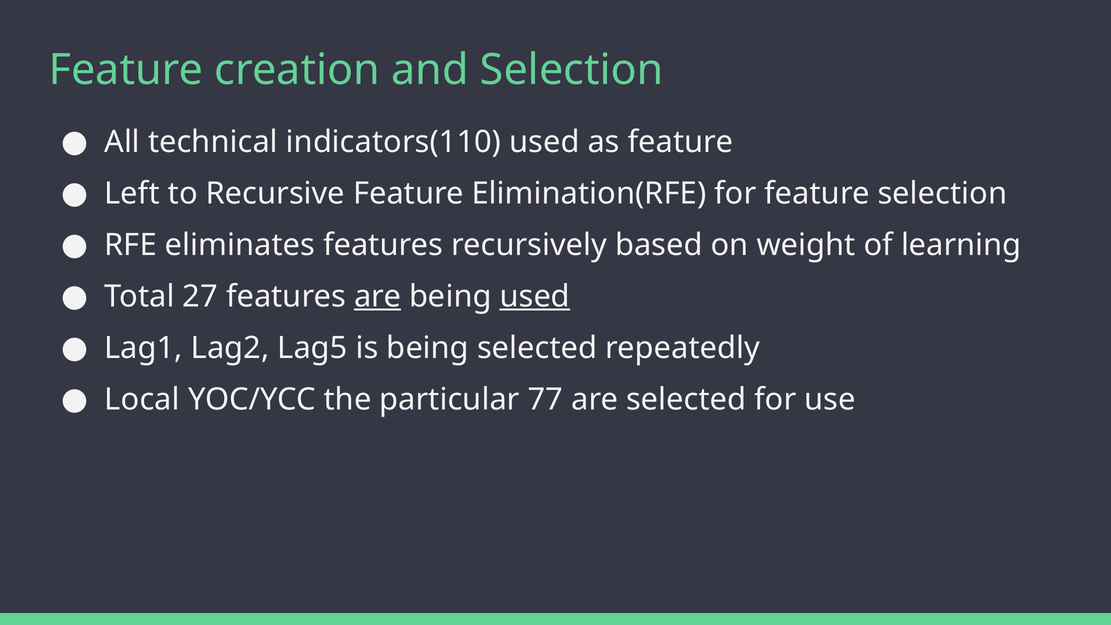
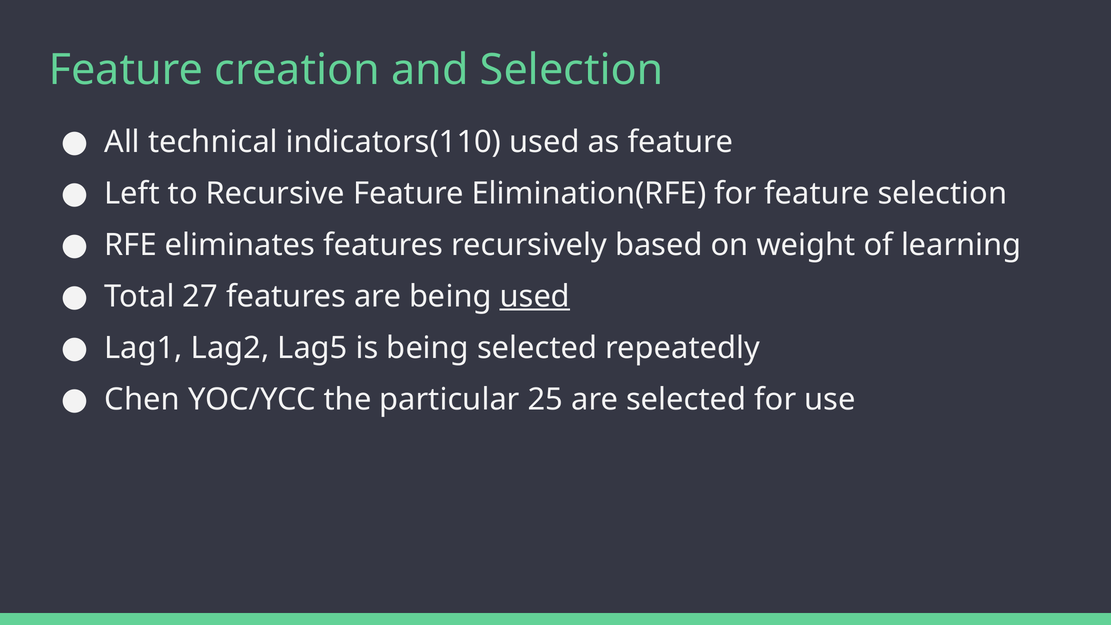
are at (378, 296) underline: present -> none
Local: Local -> Chen
77: 77 -> 25
